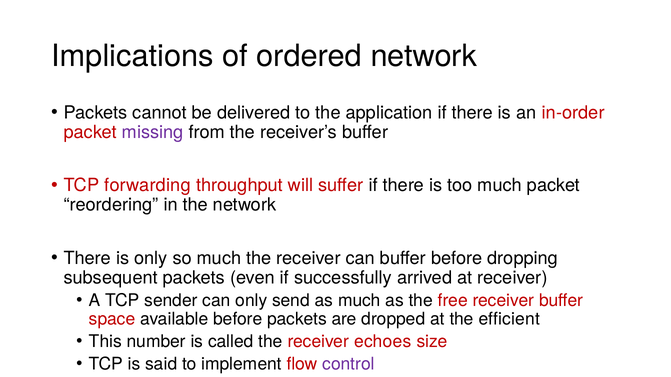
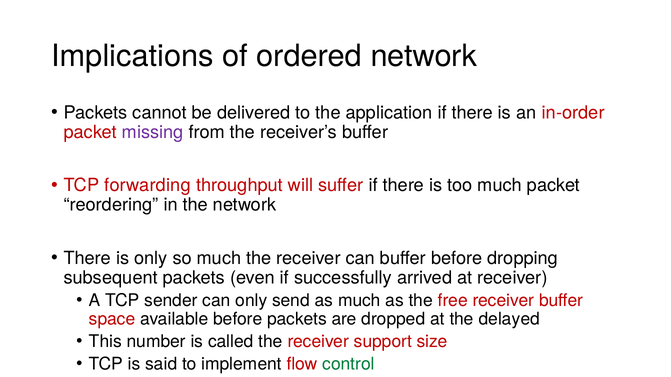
efficient: efficient -> delayed
echoes: echoes -> support
control colour: purple -> green
